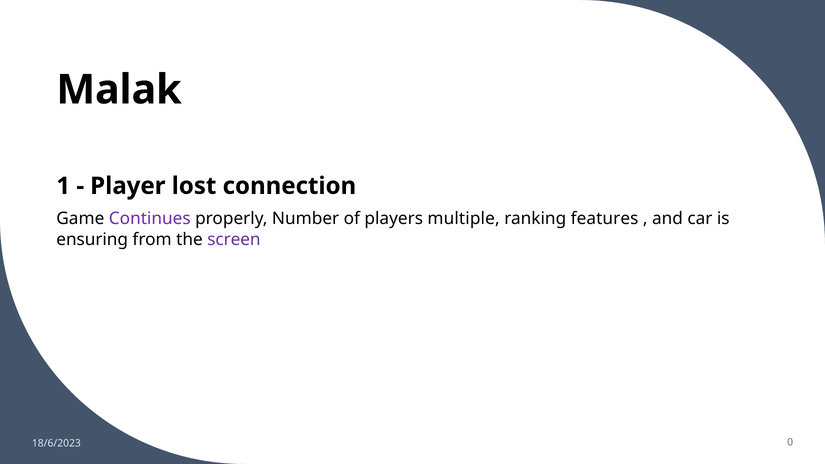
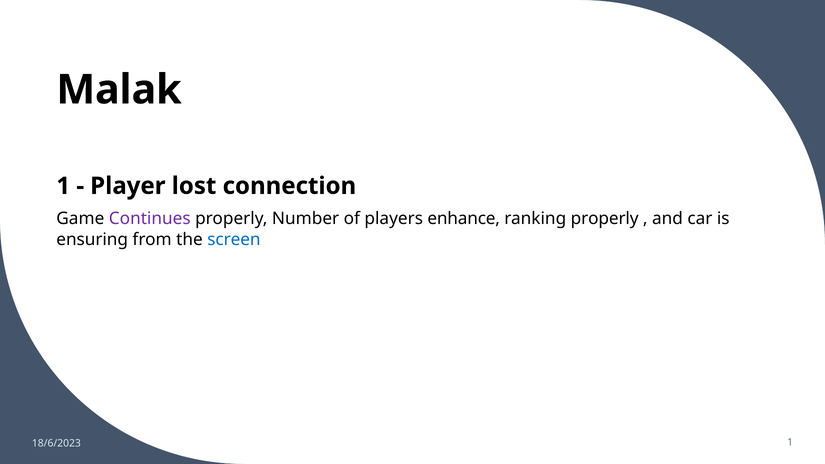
multiple: multiple -> enhance
ranking features: features -> properly
screen colour: purple -> blue
18/6/2023 0: 0 -> 1
